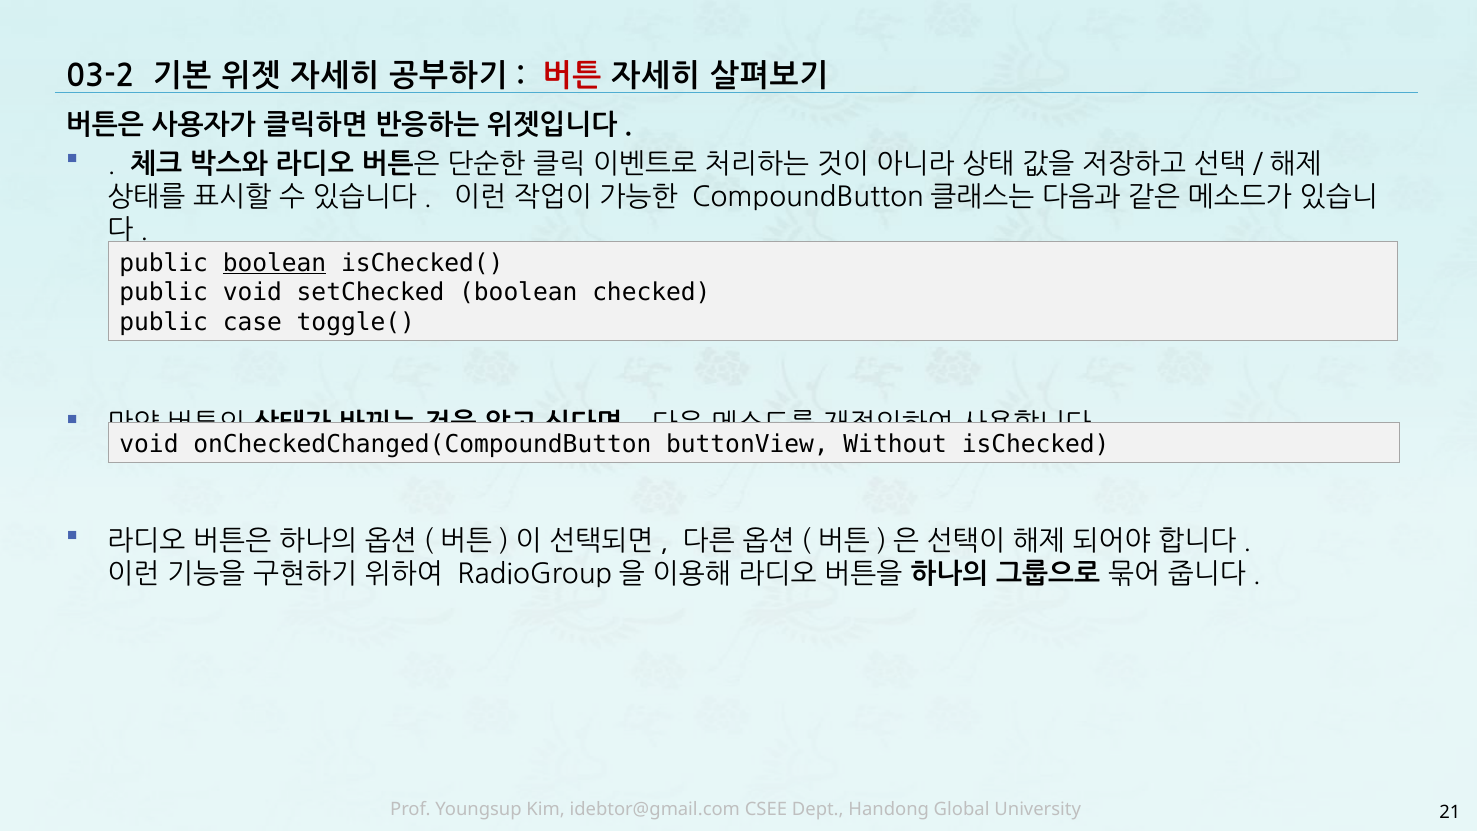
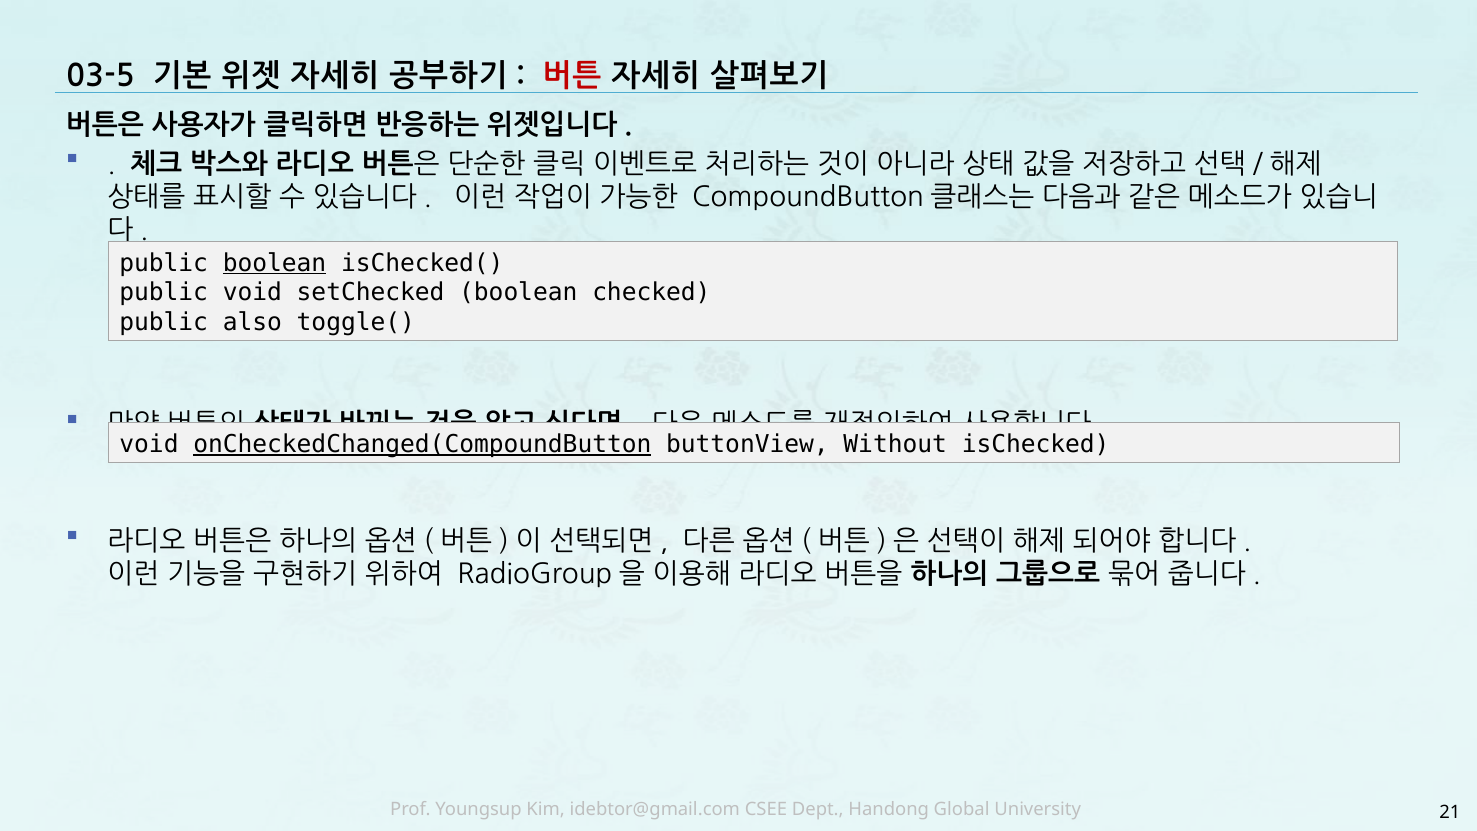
03-2: 03-2 -> 03-5
case: case -> also
onCheckedChanged(CompoundButton underline: none -> present
